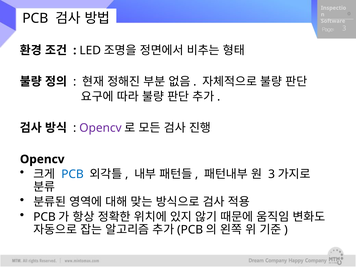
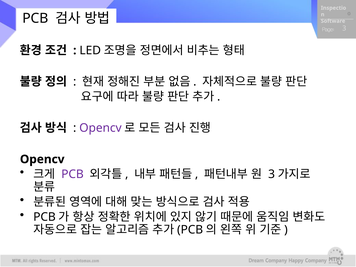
PCB at (72, 174) colour: blue -> purple
